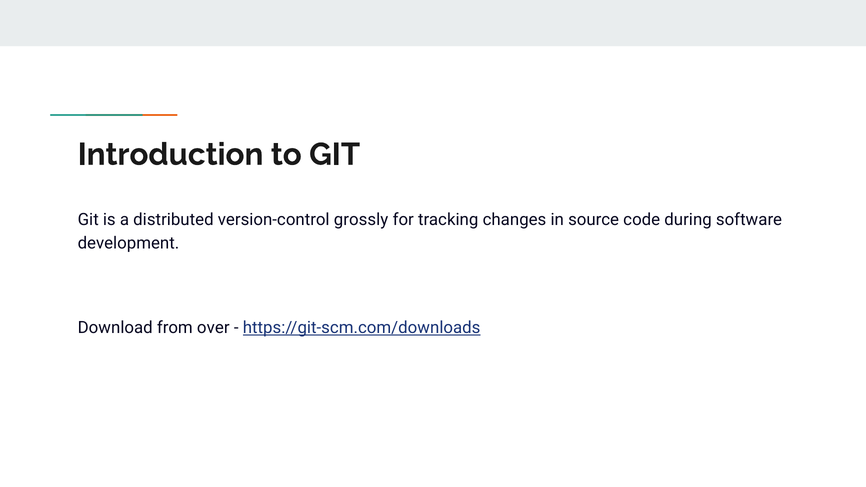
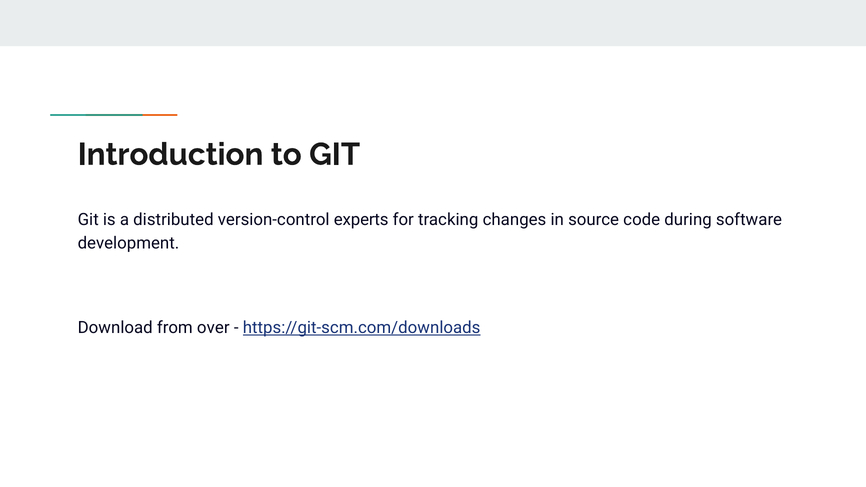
grossly: grossly -> experts
